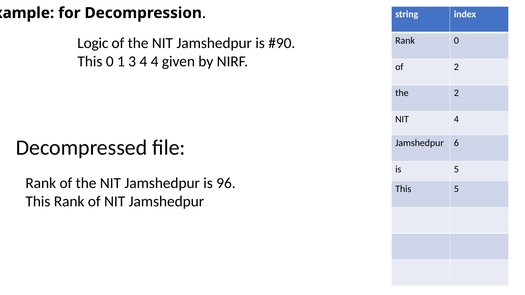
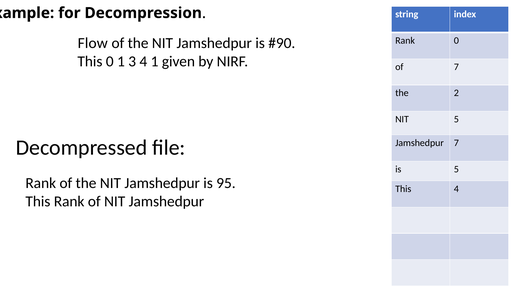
Logic: Logic -> Flow
4 4: 4 -> 1
of 2: 2 -> 7
NIT 4: 4 -> 5
Jamshedpur 6: 6 -> 7
96: 96 -> 95
This 5: 5 -> 4
